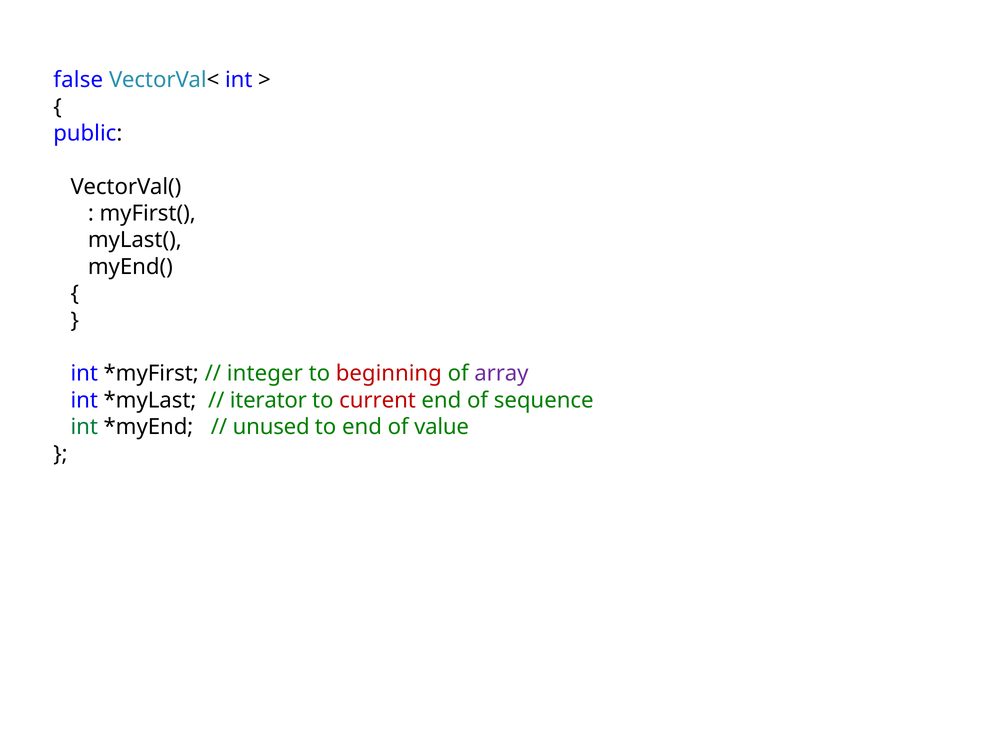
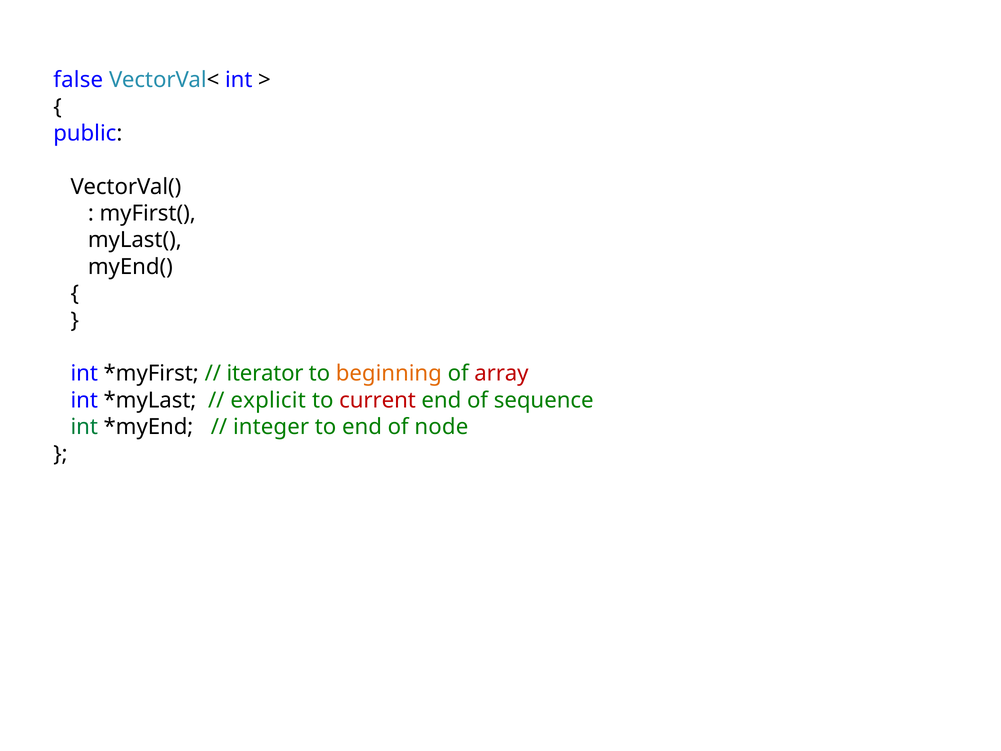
integer: integer -> iterator
beginning colour: red -> orange
array colour: purple -> red
iterator: iterator -> explicit
unused: unused -> integer
value: value -> node
